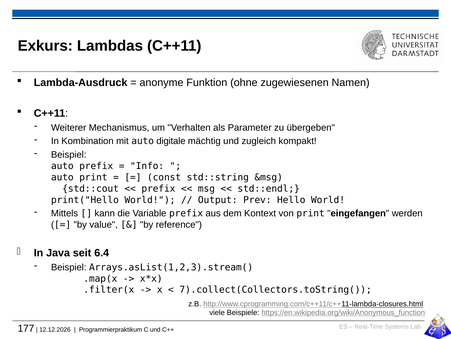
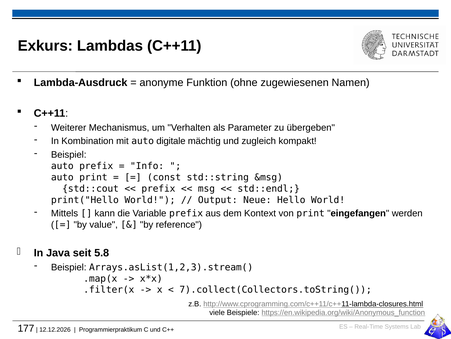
Prev: Prev -> Neue
6.4: 6.4 -> 5.8
